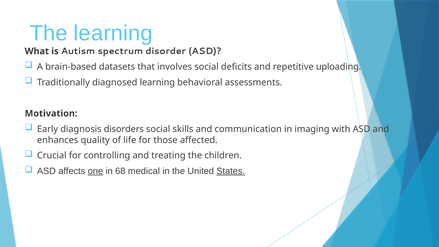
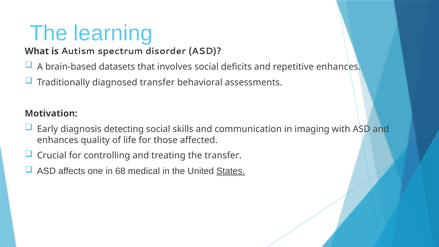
repetitive uploading: uploading -> enhances
diagnosed learning: learning -> transfer
disorders: disorders -> detecting
the children: children -> transfer
one underline: present -> none
